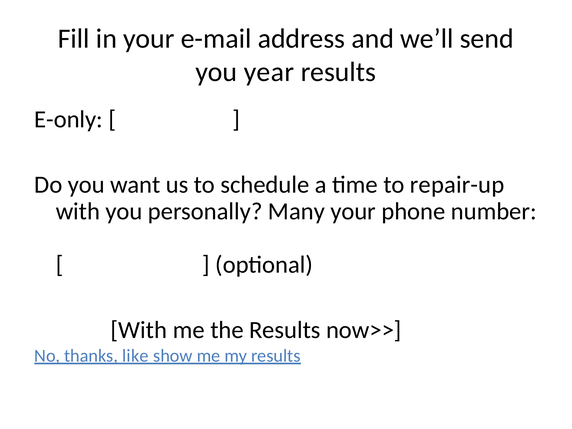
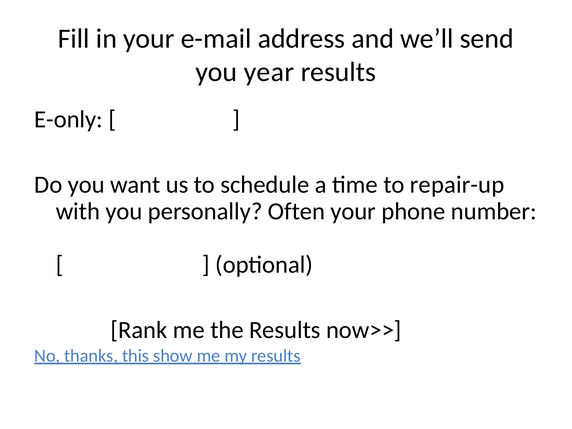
Many: Many -> Often
With at (139, 330): With -> Rank
like: like -> this
